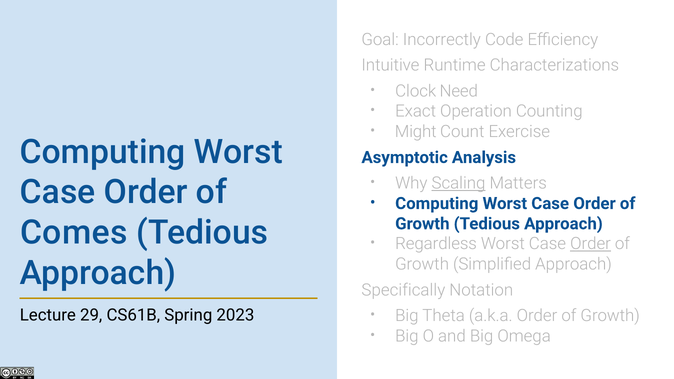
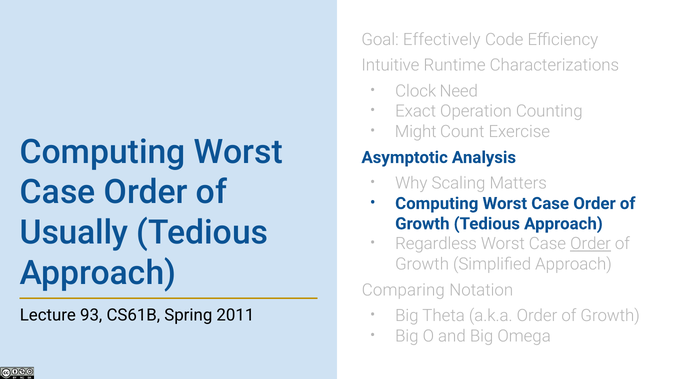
Incorrectly: Incorrectly -> Effectively
Scaling underline: present -> none
Comes: Comes -> Usually
Specifically: Specifically -> Comparing
29: 29 -> 93
2023: 2023 -> 2011
